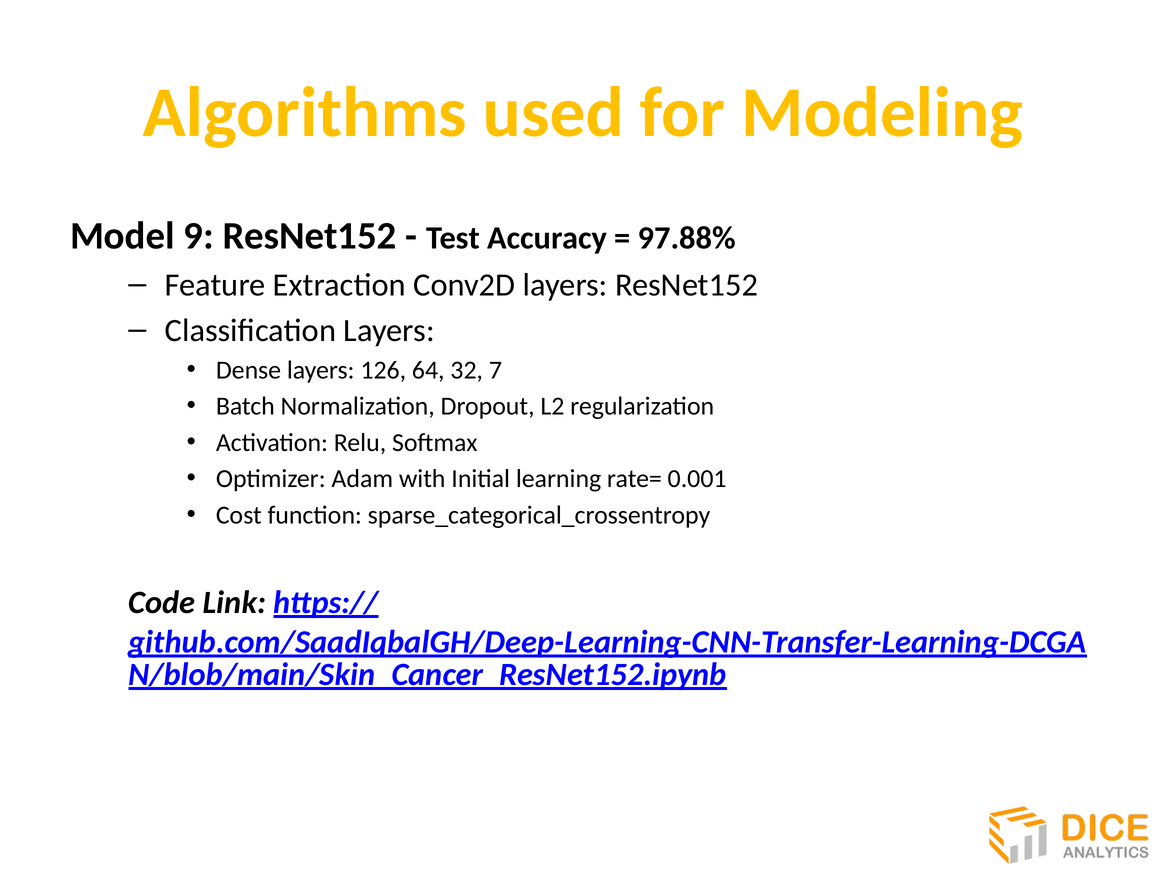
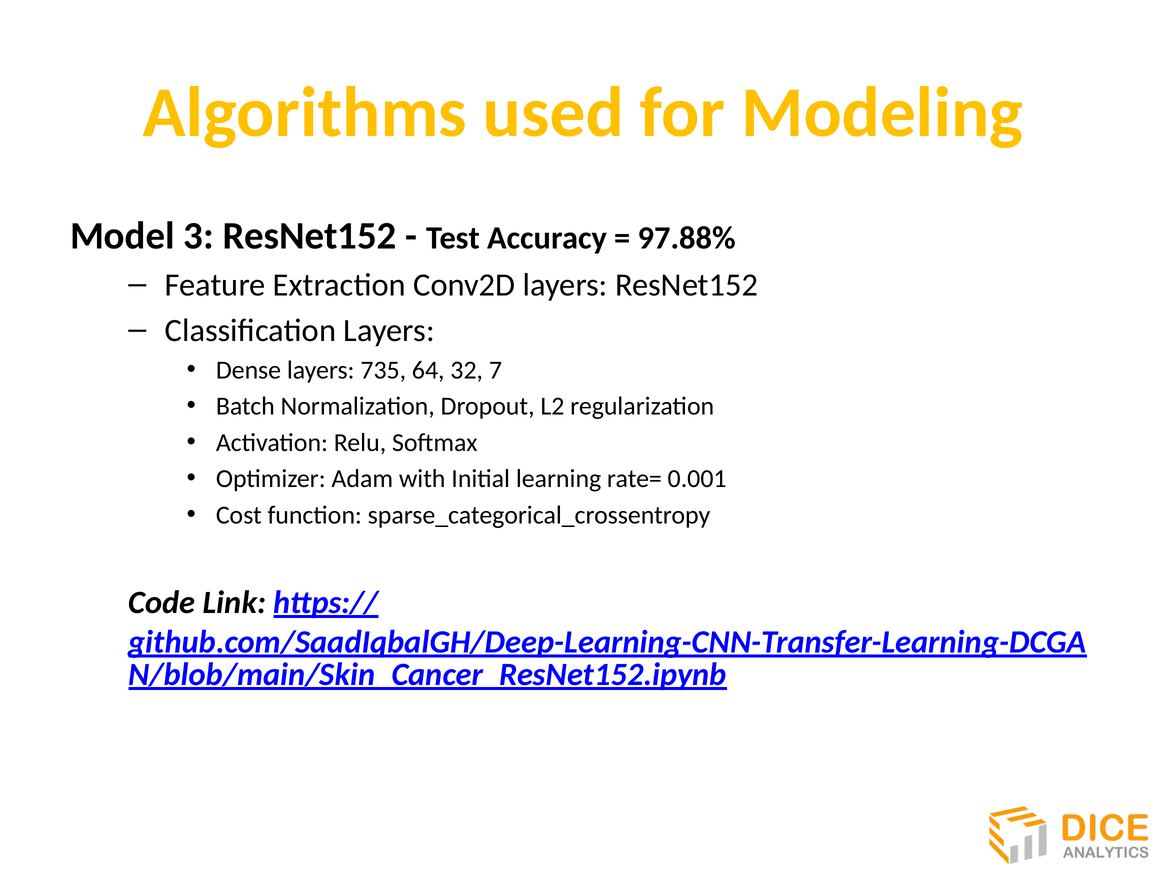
9: 9 -> 3
126: 126 -> 735
